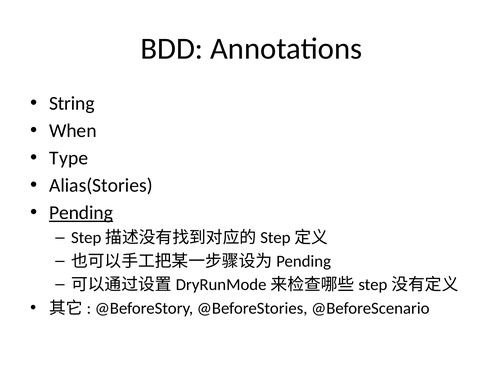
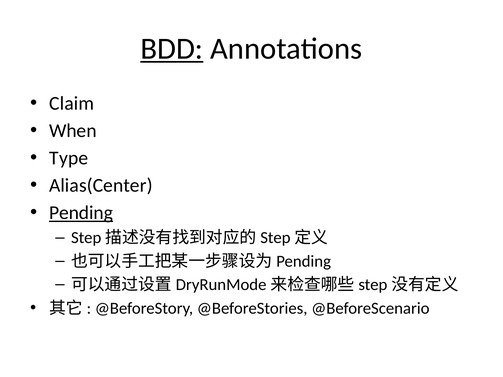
BDD underline: none -> present
String: String -> Claim
Alias(Stories: Alias(Stories -> Alias(Center
